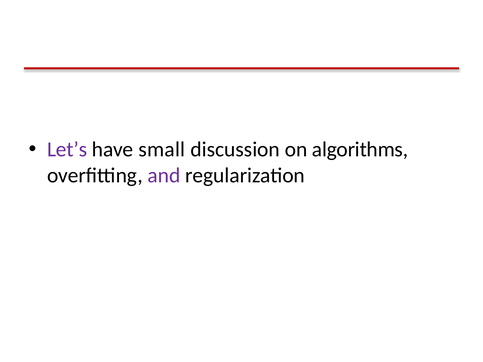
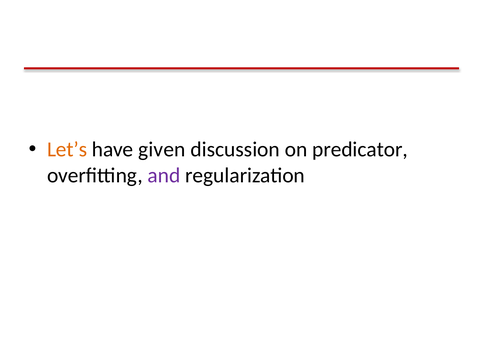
Let’s colour: purple -> orange
small: small -> given
algorithms: algorithms -> predicator
